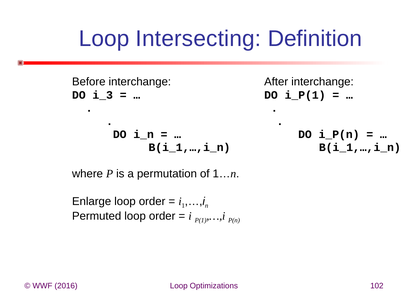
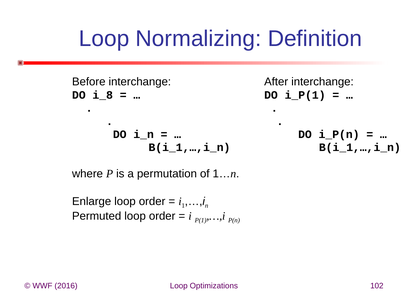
Intersecting: Intersecting -> Normalizing
i_3: i_3 -> i_8
